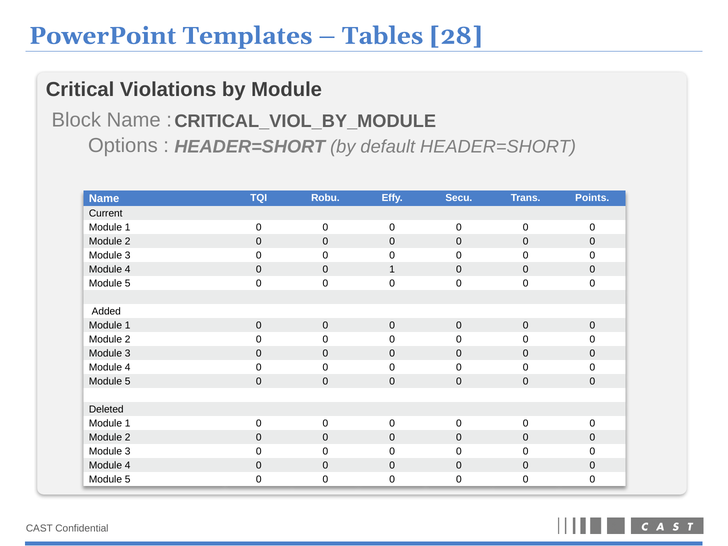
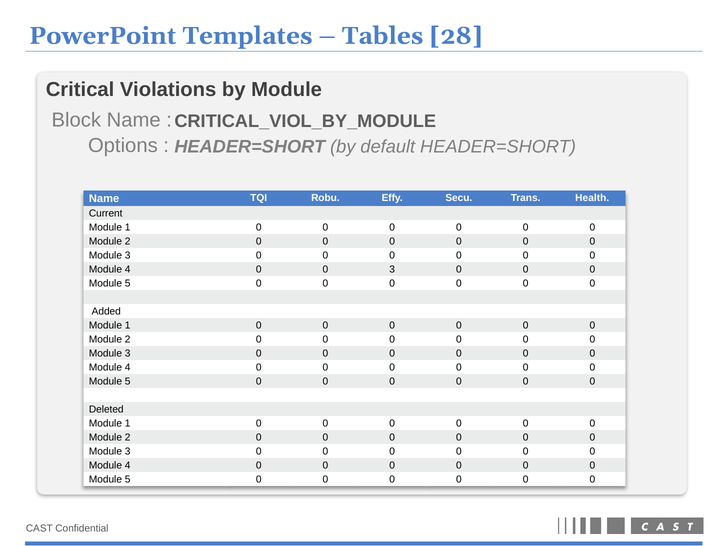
Points: Points -> Health
0 1: 1 -> 3
